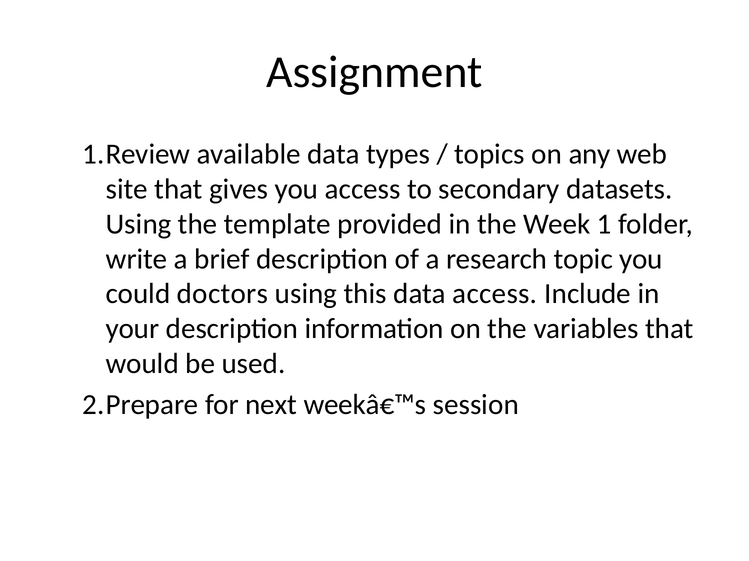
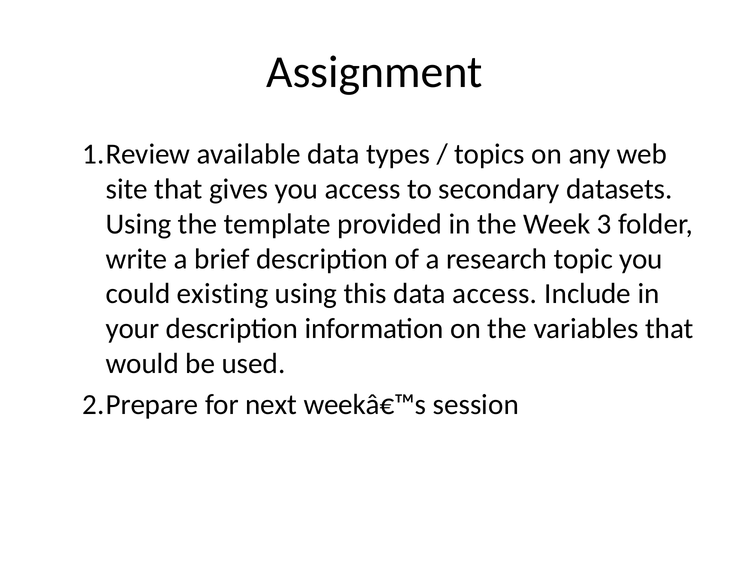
1: 1 -> 3
doctors: doctors -> existing
